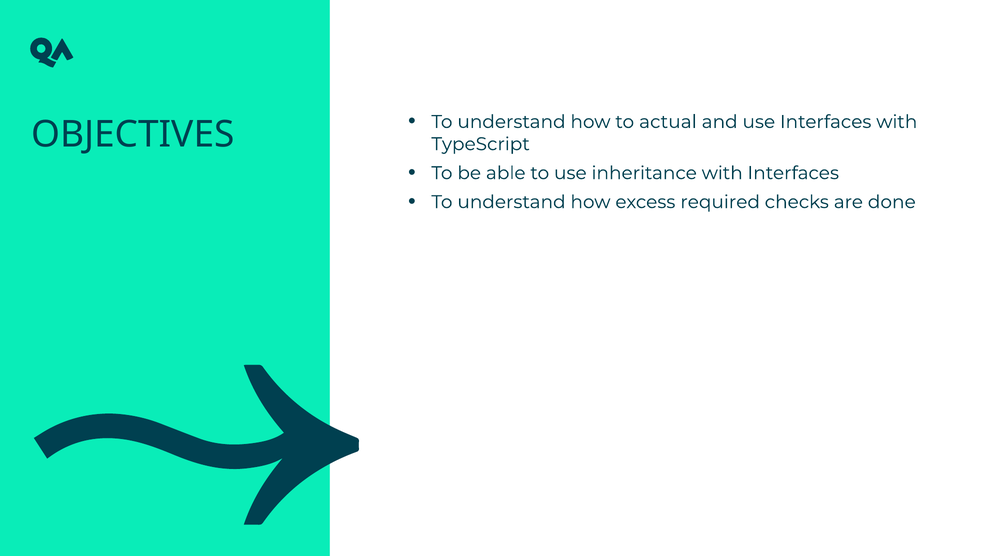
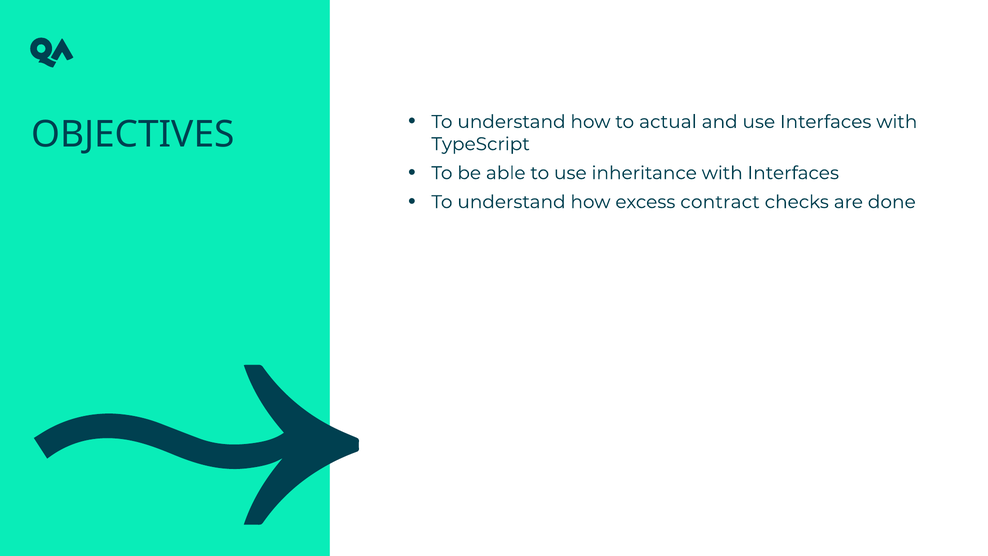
required: required -> contract
